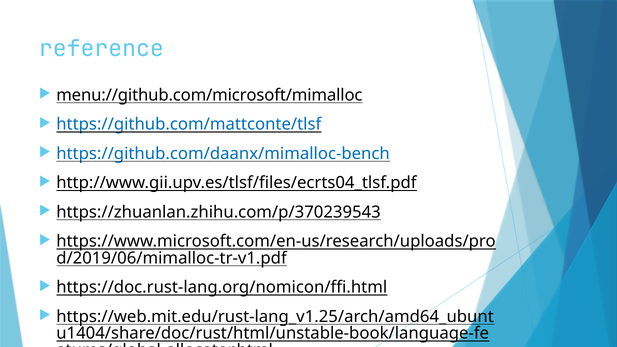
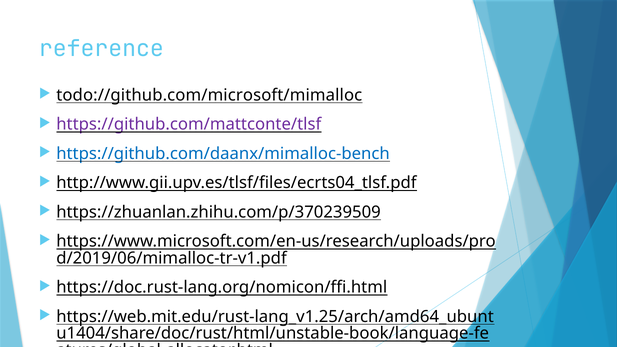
menu://github.com/microsoft/mimalloc: menu://github.com/microsoft/mimalloc -> todo://github.com/microsoft/mimalloc
https://github.com/mattconte/tlsf colour: blue -> purple
https://zhuanlan.zhihu.com/p/370239543: https://zhuanlan.zhihu.com/p/370239543 -> https://zhuanlan.zhihu.com/p/370239509
